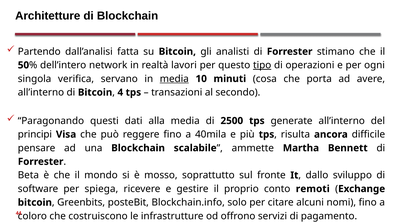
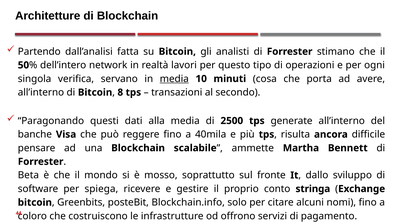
tipo underline: present -> none
4: 4 -> 8
principi: principi -> banche
remoti: remoti -> stringa
